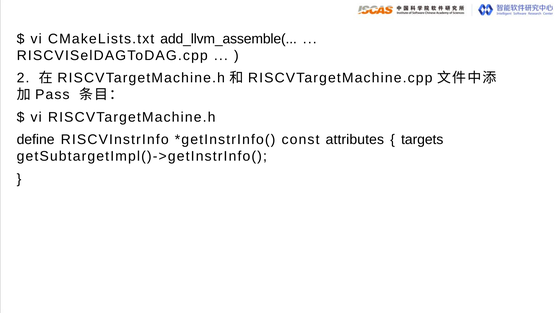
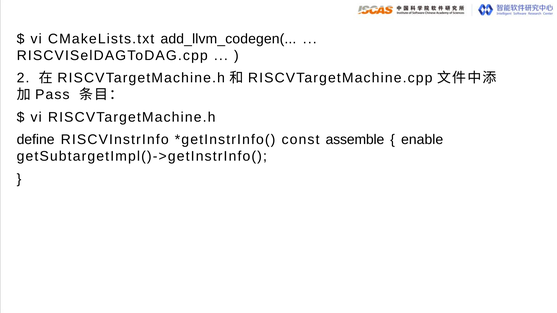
add_llvm_assemble(: add_llvm_assemble( -> add_llvm_codegen(
attributes: attributes -> assemble
targets: targets -> enable
